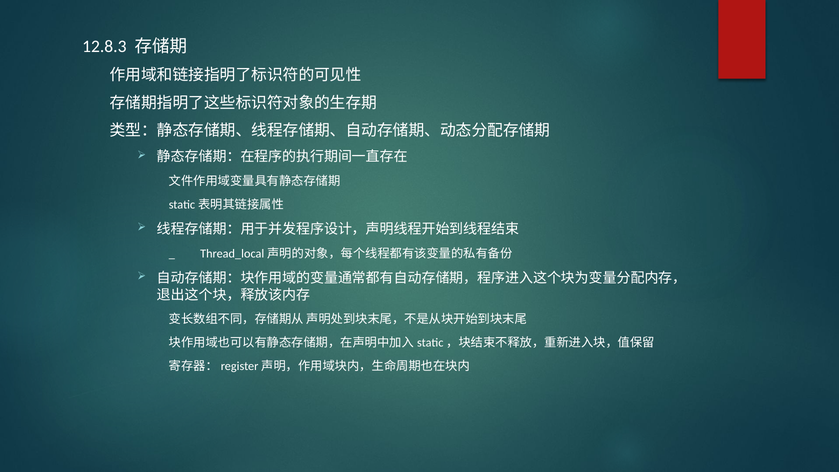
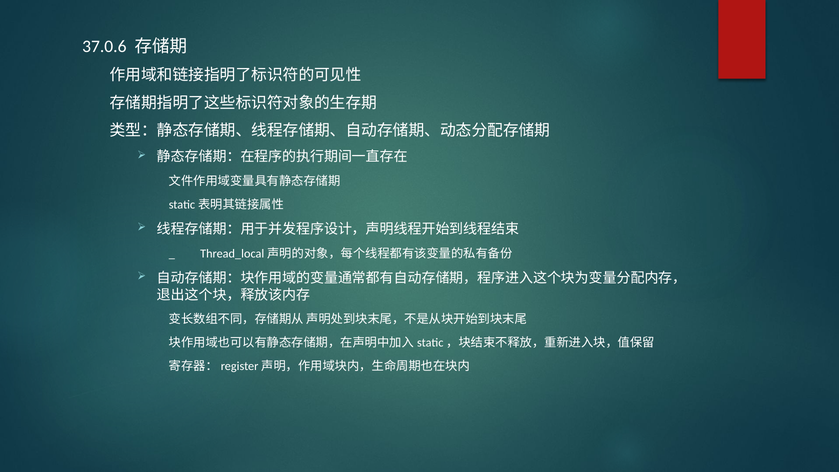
12.8.3: 12.8.3 -> 37.0.6
